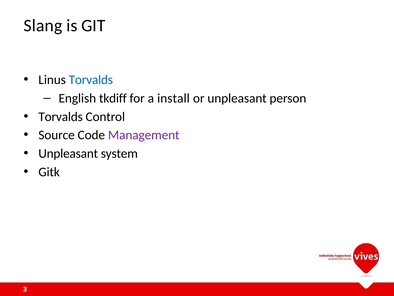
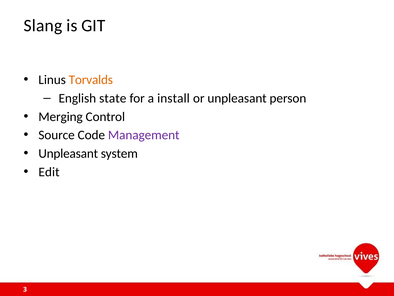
Torvalds at (91, 80) colour: blue -> orange
tkdiff: tkdiff -> state
Torvalds at (61, 116): Torvalds -> Merging
Gitk: Gitk -> Edit
